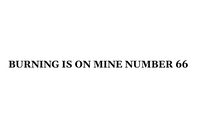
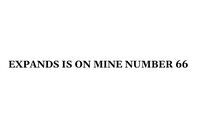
BURNING: BURNING -> EXPANDS
